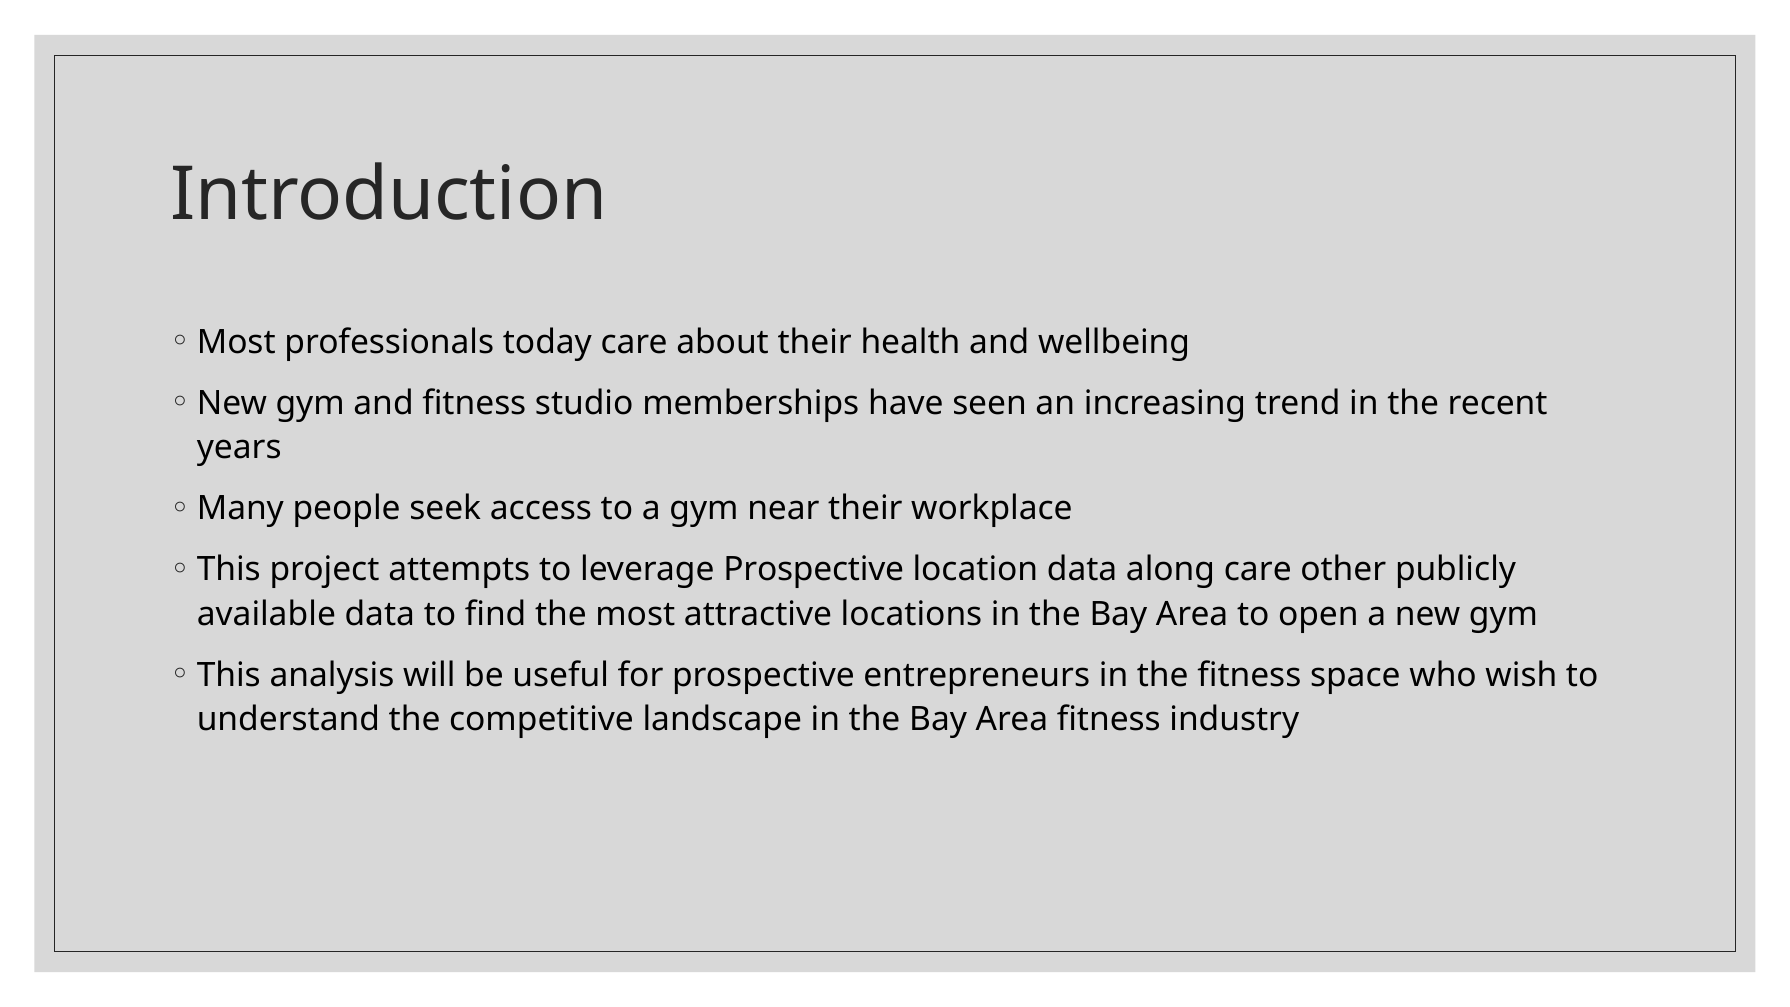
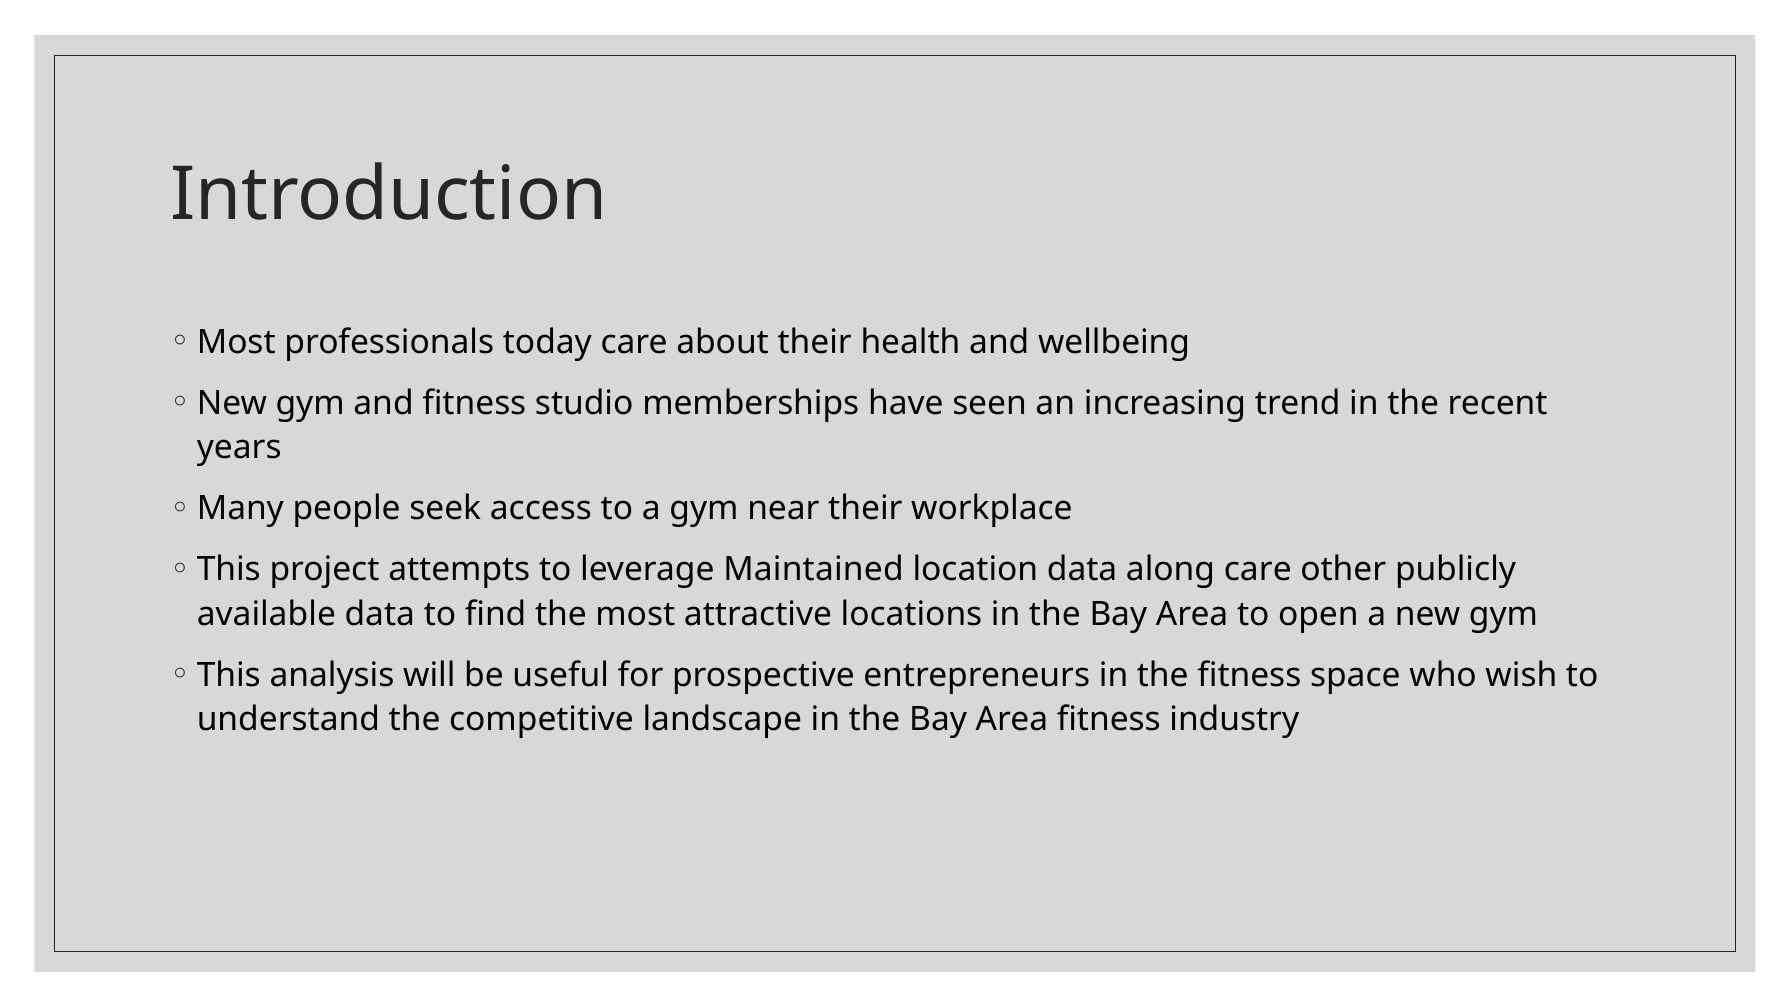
leverage Prospective: Prospective -> Maintained
